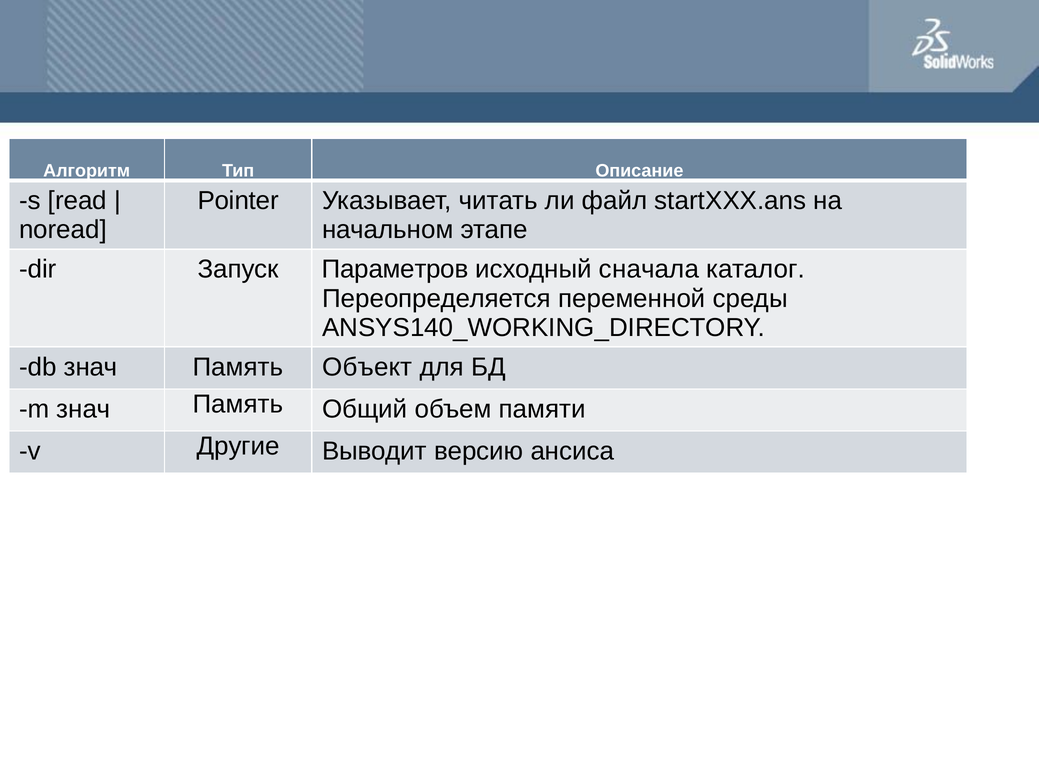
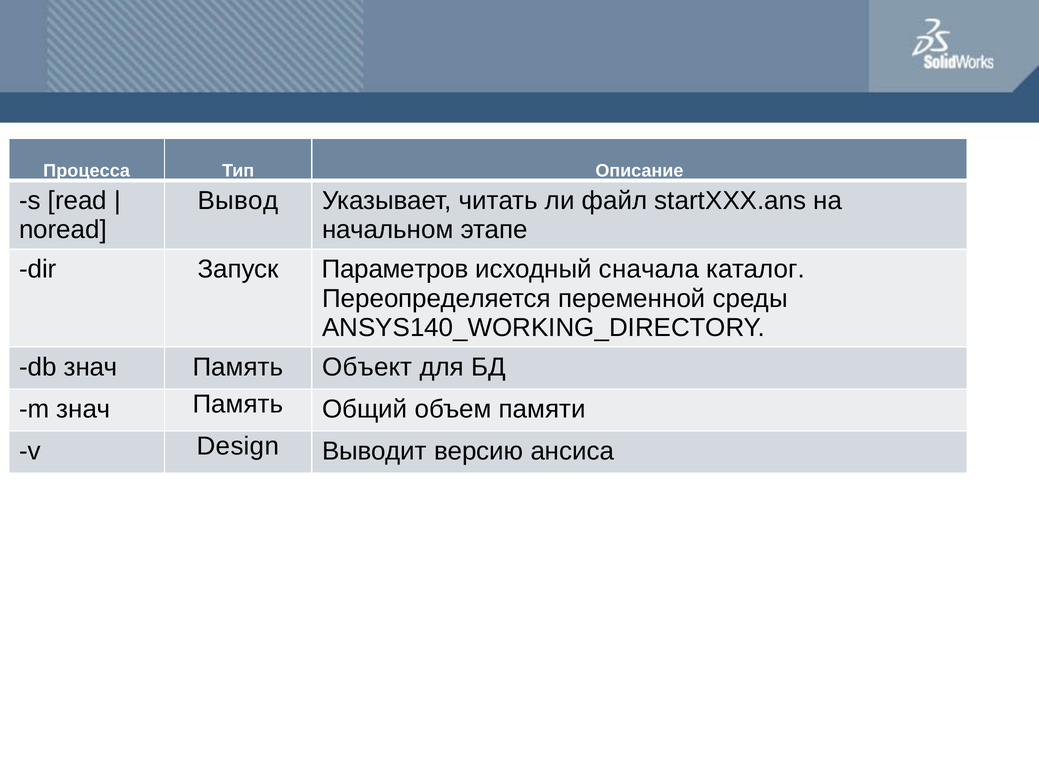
Алгоритм: Алгоритм -> Процесса
Pointer: Pointer -> Вывод
Другие: Другие -> Design
